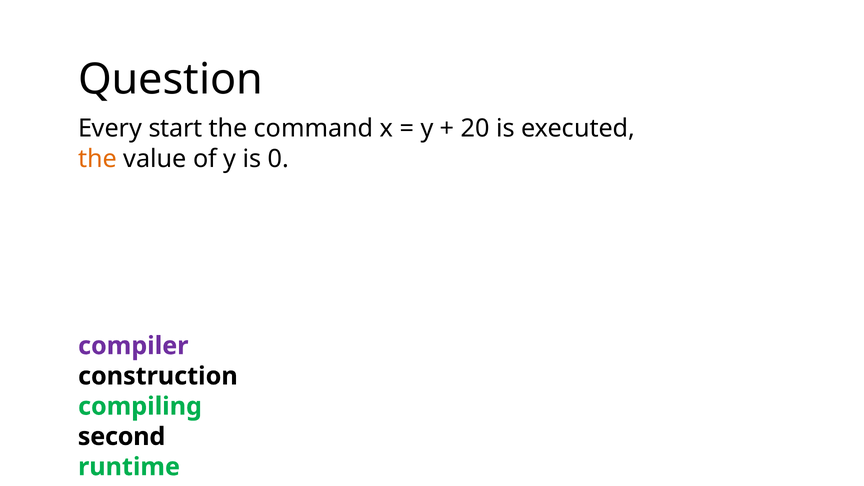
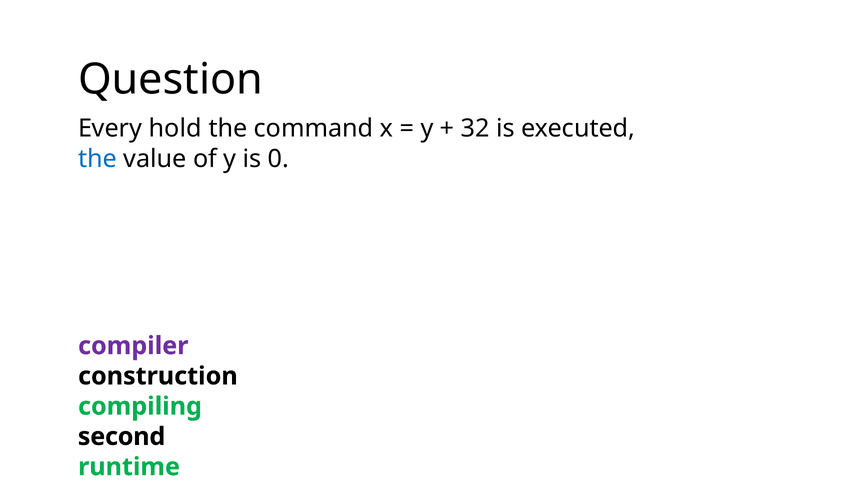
start: start -> hold
20: 20 -> 32
the at (97, 159) colour: orange -> blue
